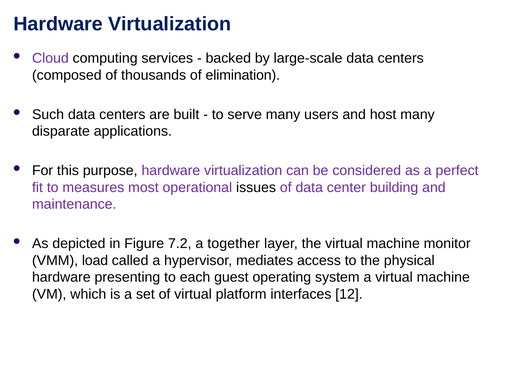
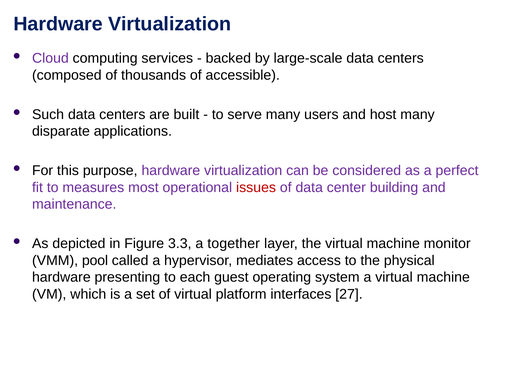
elimination: elimination -> accessible
issues colour: black -> red
7.2: 7.2 -> 3.3
load: load -> pool
12: 12 -> 27
